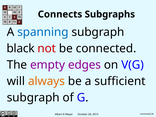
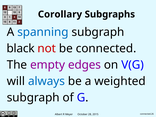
Connects: Connects -> Corollary
always colour: orange -> blue
sufficient: sufficient -> weighted
